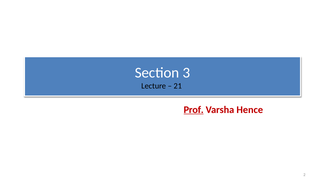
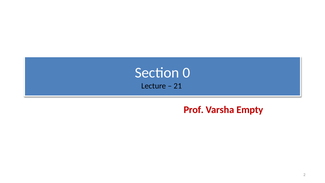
3: 3 -> 0
Prof underline: present -> none
Hence: Hence -> Empty
